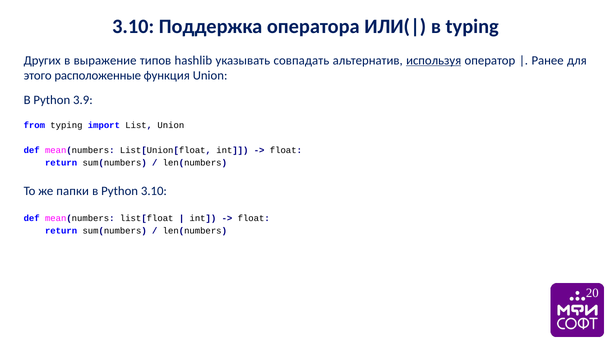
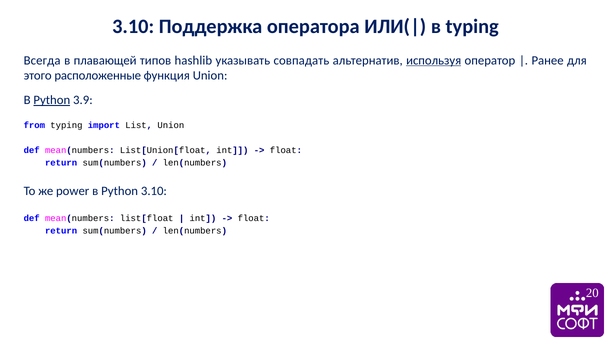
Других: Других -> Всегда
выражение: выражение -> плавающей
Python at (52, 100) underline: none -> present
папки: папки -> power
